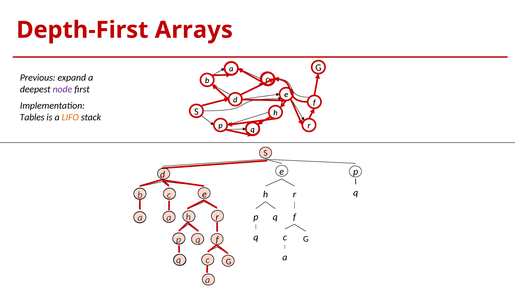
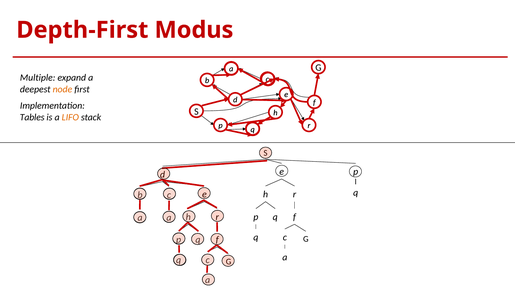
Arrays: Arrays -> Modus
Previous: Previous -> Multiple
node colour: purple -> orange
